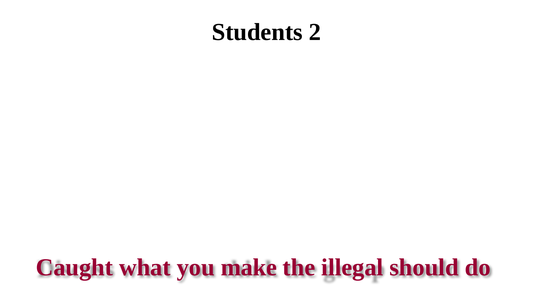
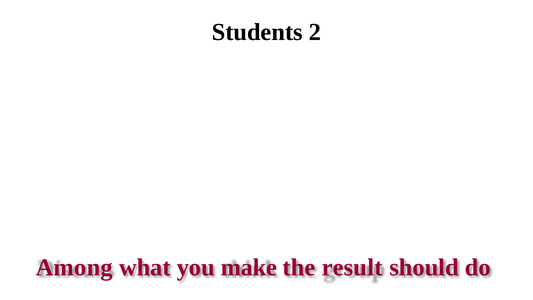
Caught: Caught -> Among
illegal: illegal -> result
